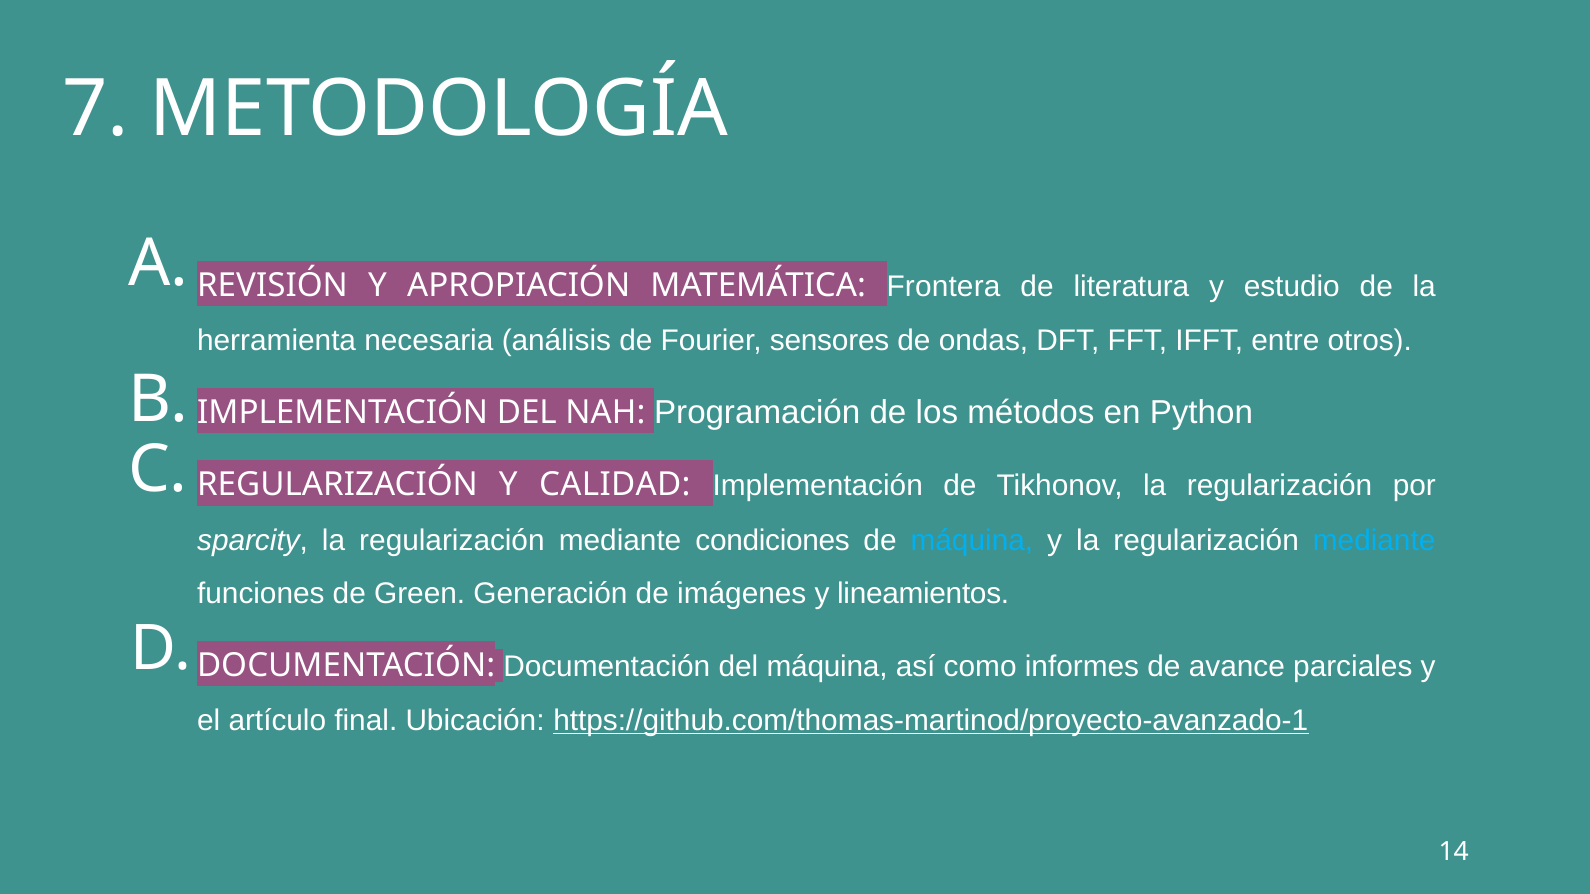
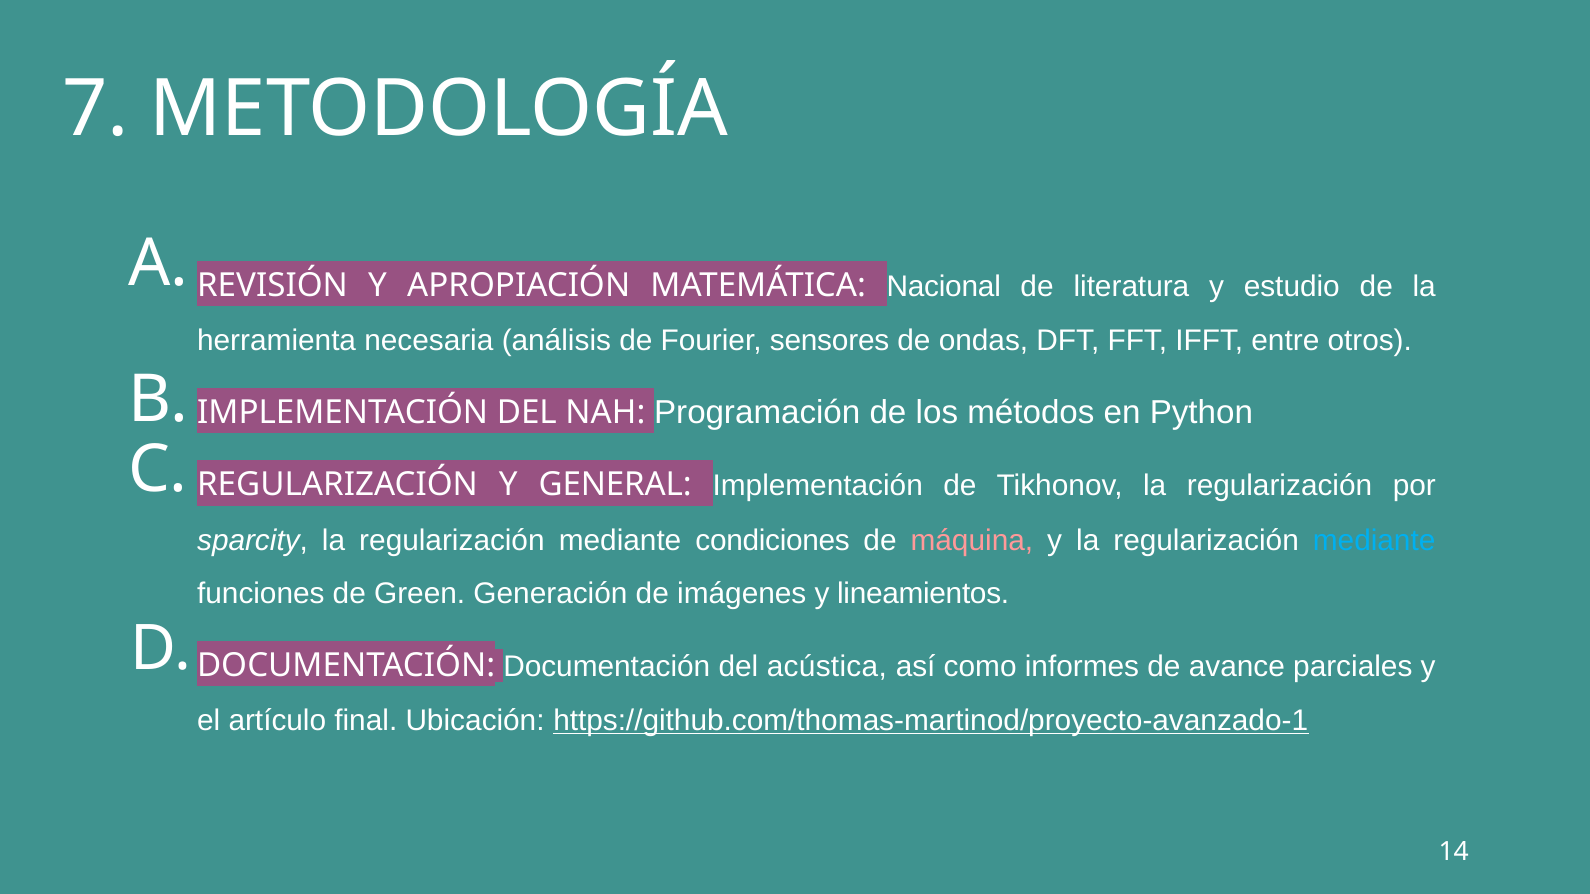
Frontera: Frontera -> Nacional
CALIDAD: CALIDAD -> GENERAL
máquina at (972, 541) colour: light blue -> pink
del máquina: máquina -> acústica
